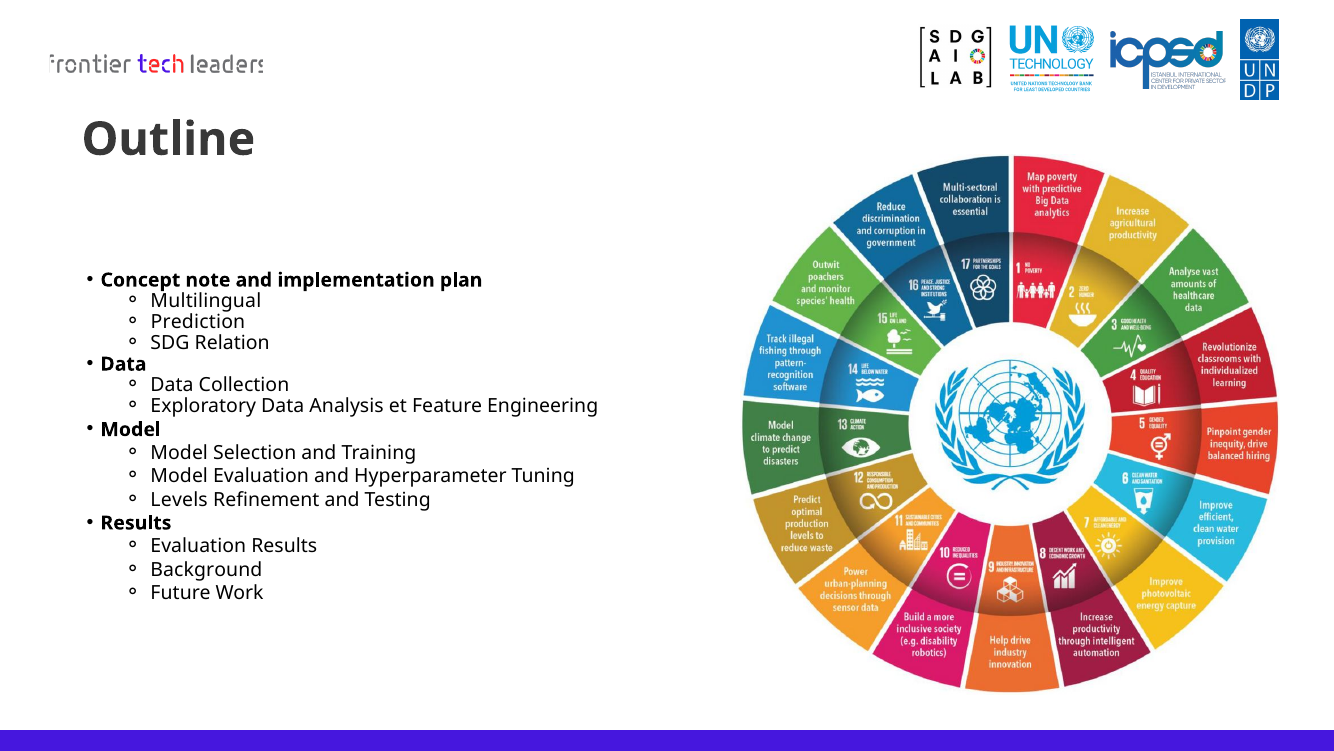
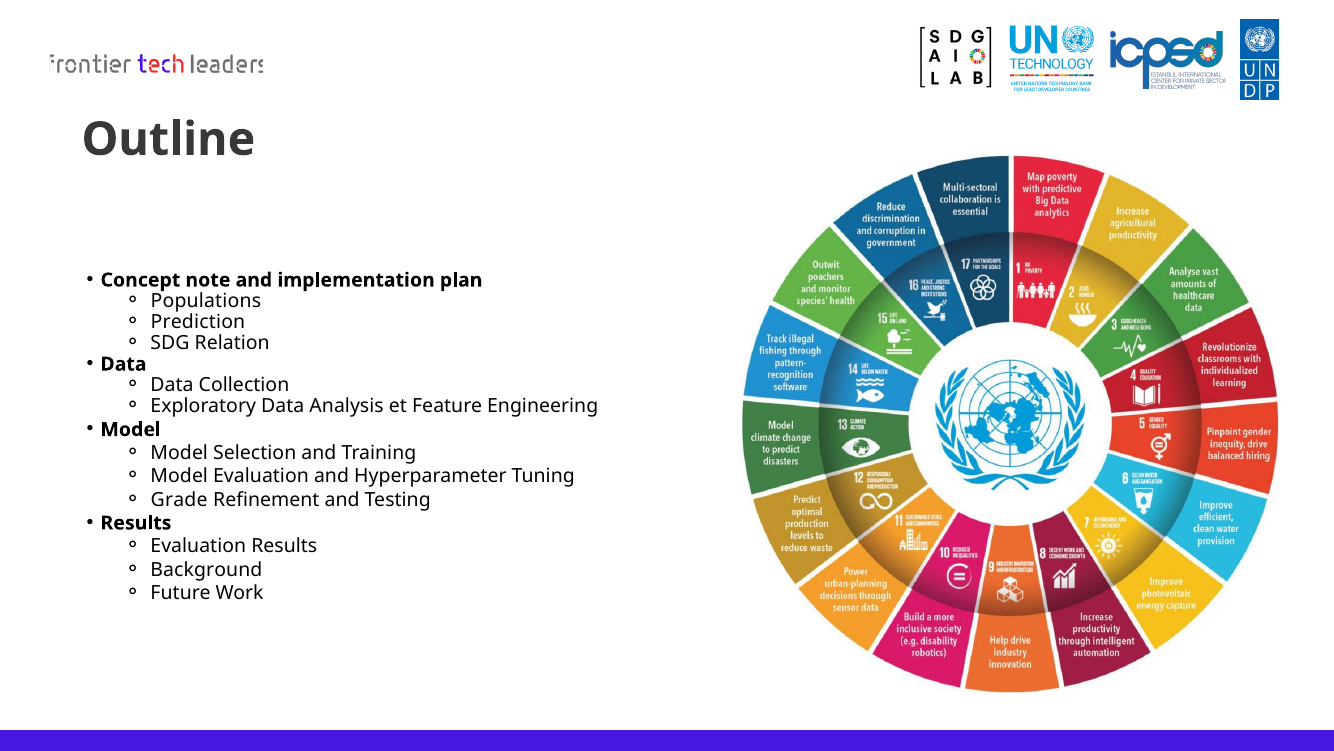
Multilingual: Multilingual -> Populations
Levels: Levels -> Grade
